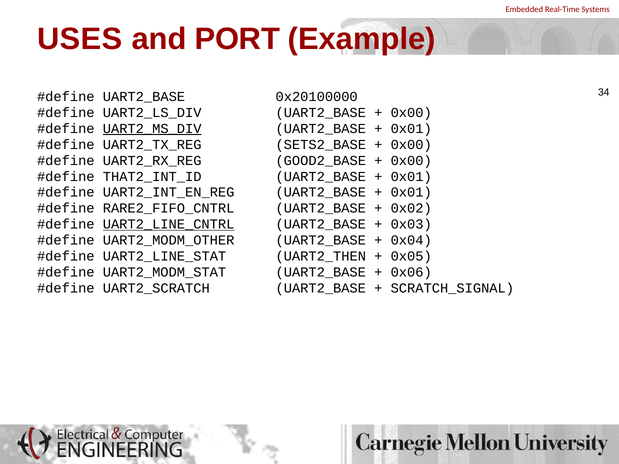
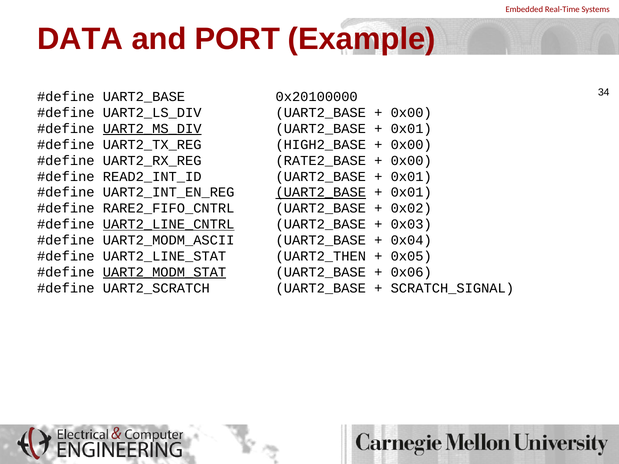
USES: USES -> DATA
SETS2_BASE: SETS2_BASE -> HIGH2_BASE
GOOD2_BASE: GOOD2_BASE -> RATE2_BASE
THAT2_INT_ID: THAT2_INT_ID -> READ2_INT_ID
UART2_BASE at (321, 193) underline: none -> present
UART2_MODM_OTHER: UART2_MODM_OTHER -> UART2_MODM_ASCII
UART2_MODM_STAT underline: none -> present
